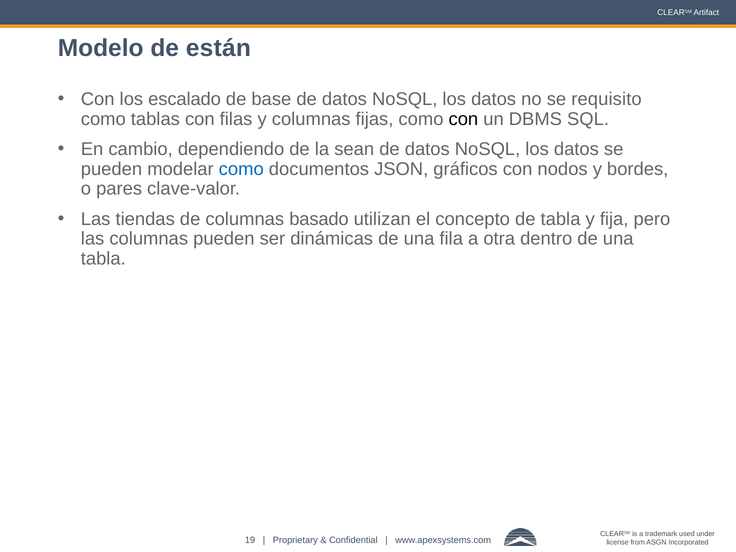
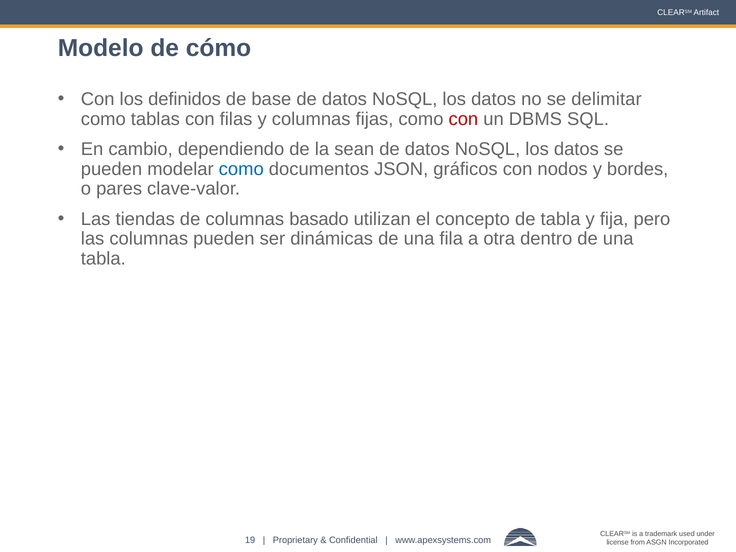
están: están -> cómo
escalado: escalado -> definidos
requisito: requisito -> delimitar
con at (463, 119) colour: black -> red
